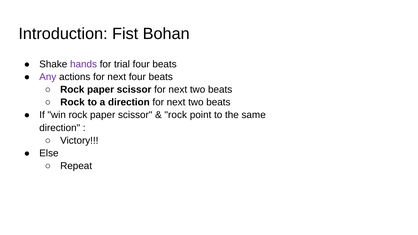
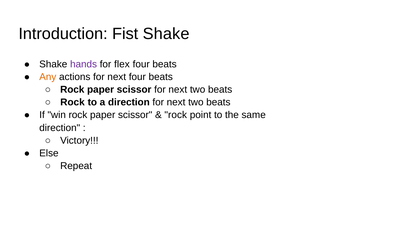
Fist Bohan: Bohan -> Shake
trial: trial -> flex
Any colour: purple -> orange
